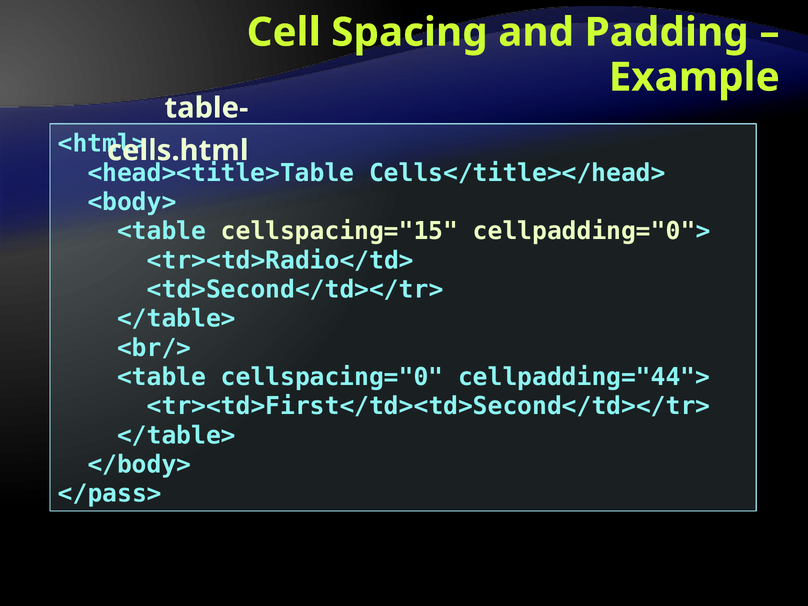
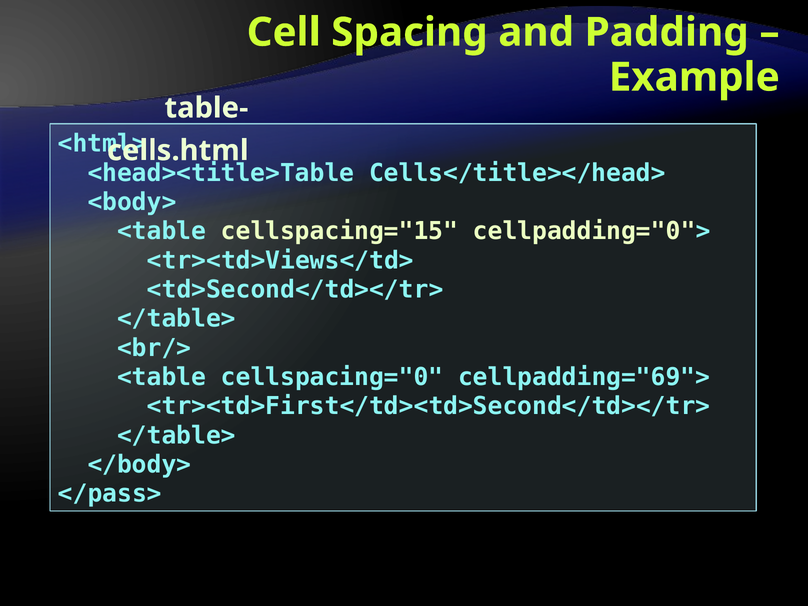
<tr><td>Radio</td>: <tr><td>Radio</td> -> <tr><td>Views</td>
cellpadding="44">: cellpadding="44"> -> cellpadding="69">
